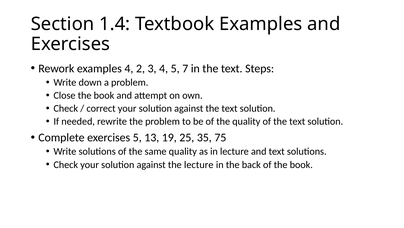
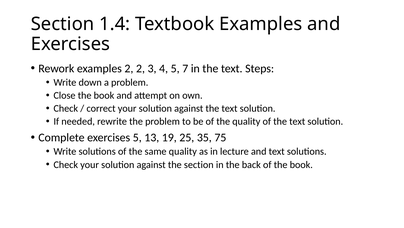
examples 4: 4 -> 2
the lecture: lecture -> section
